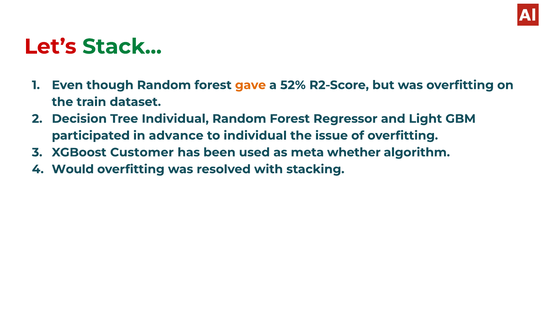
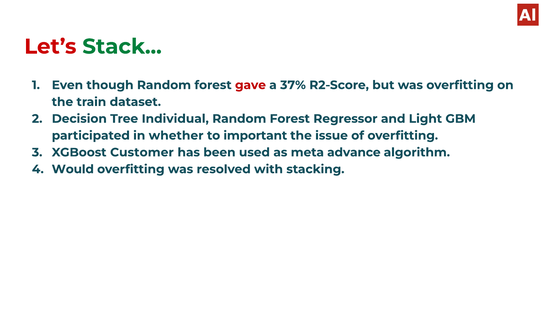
gave colour: orange -> red
52%: 52% -> 37%
advance: advance -> whether
to individual: individual -> important
whether: whether -> advance
